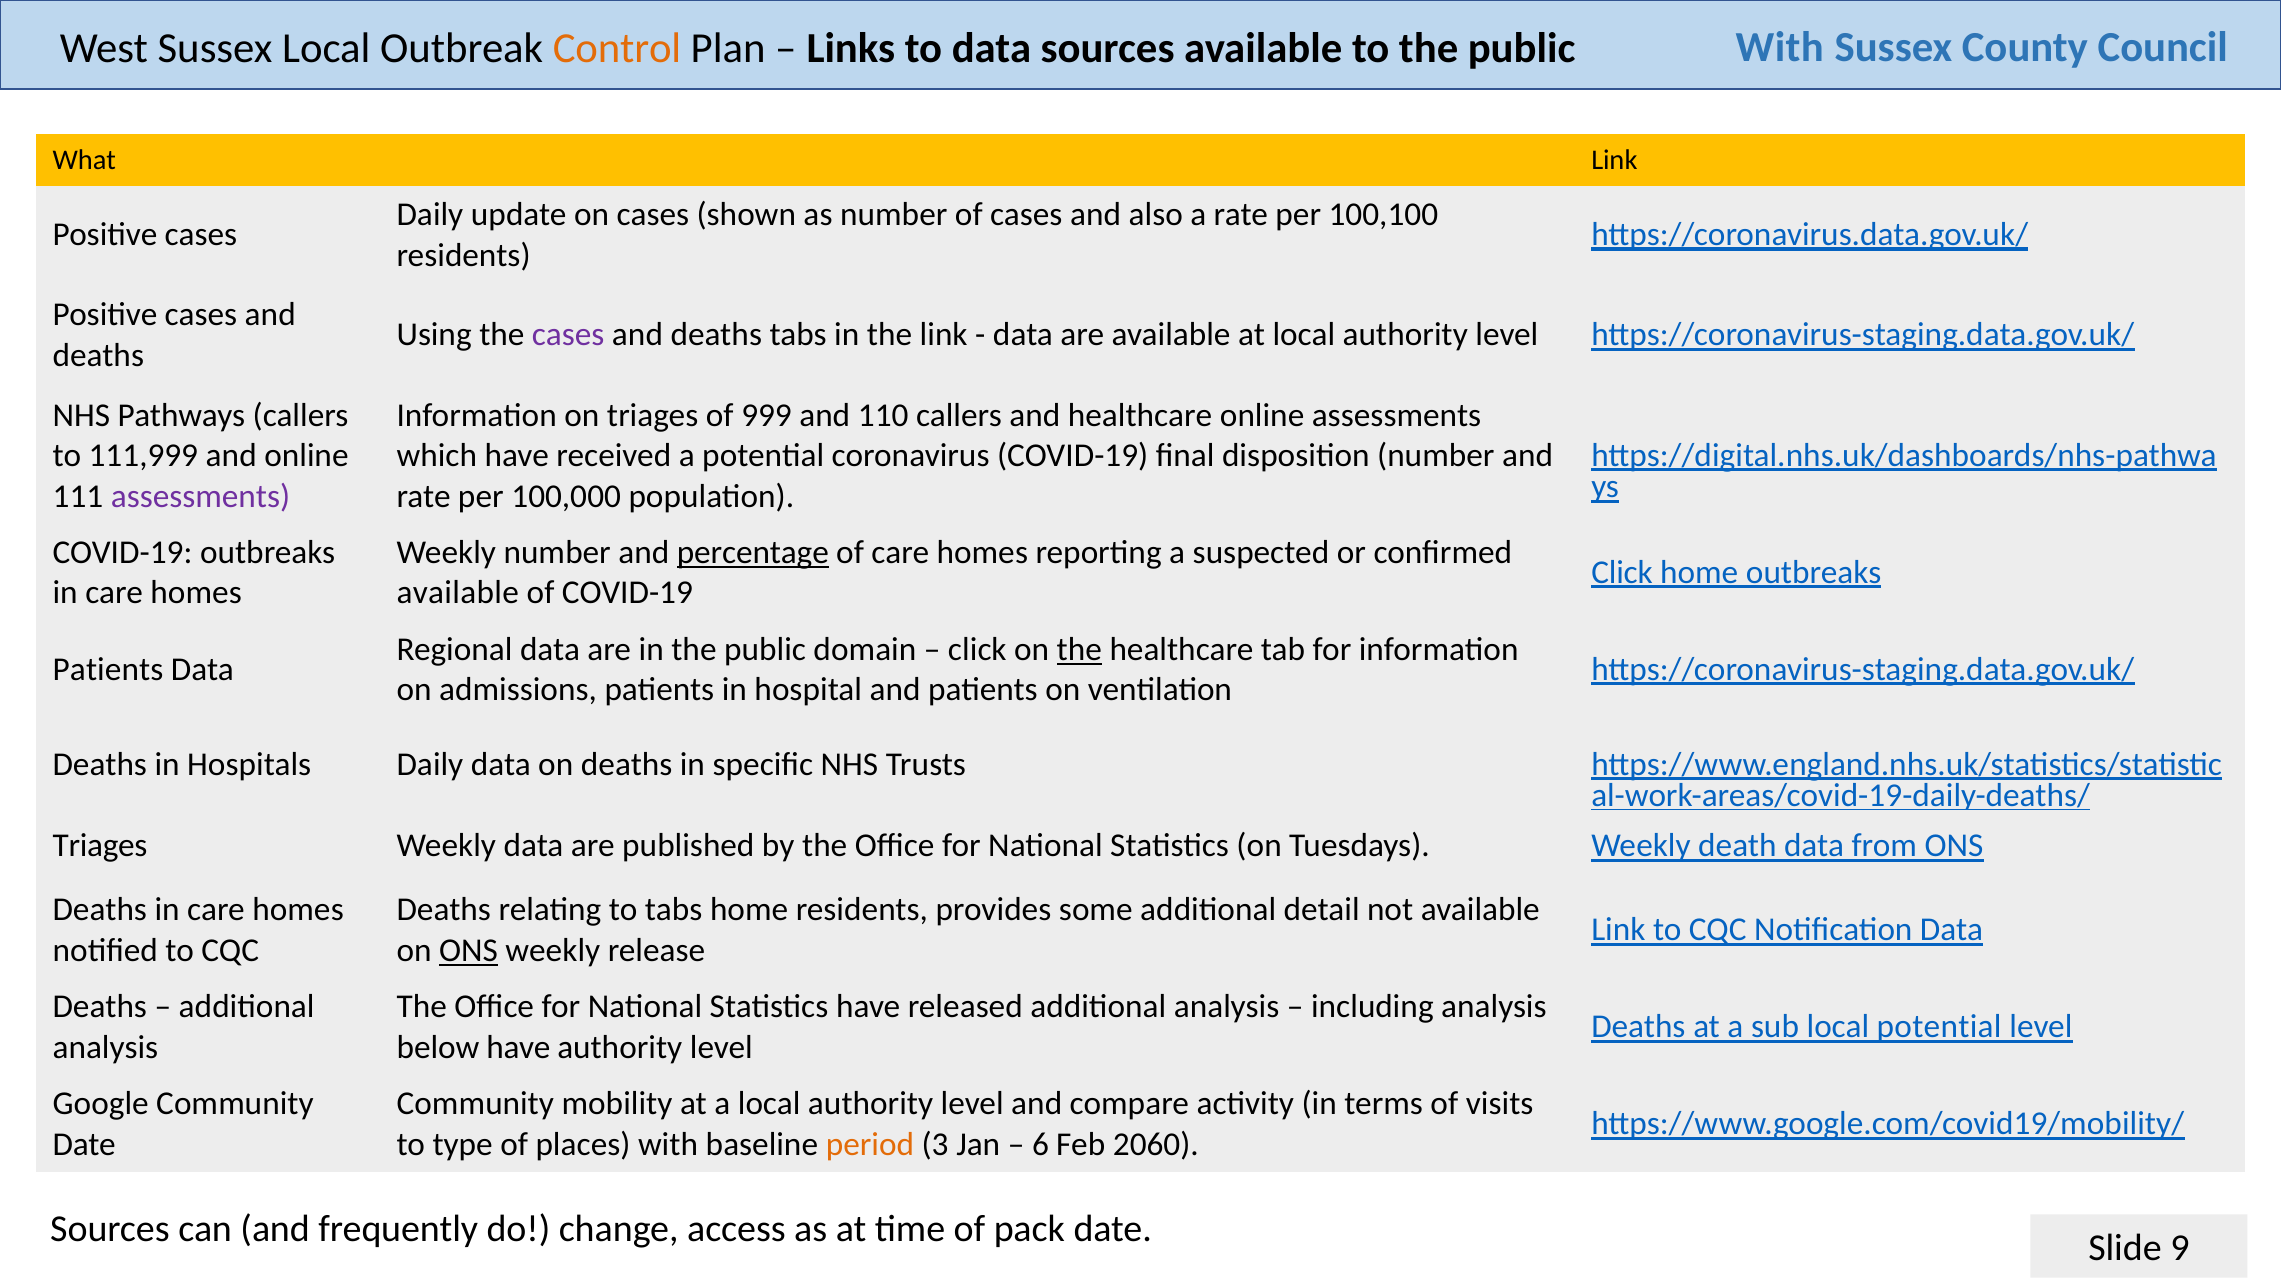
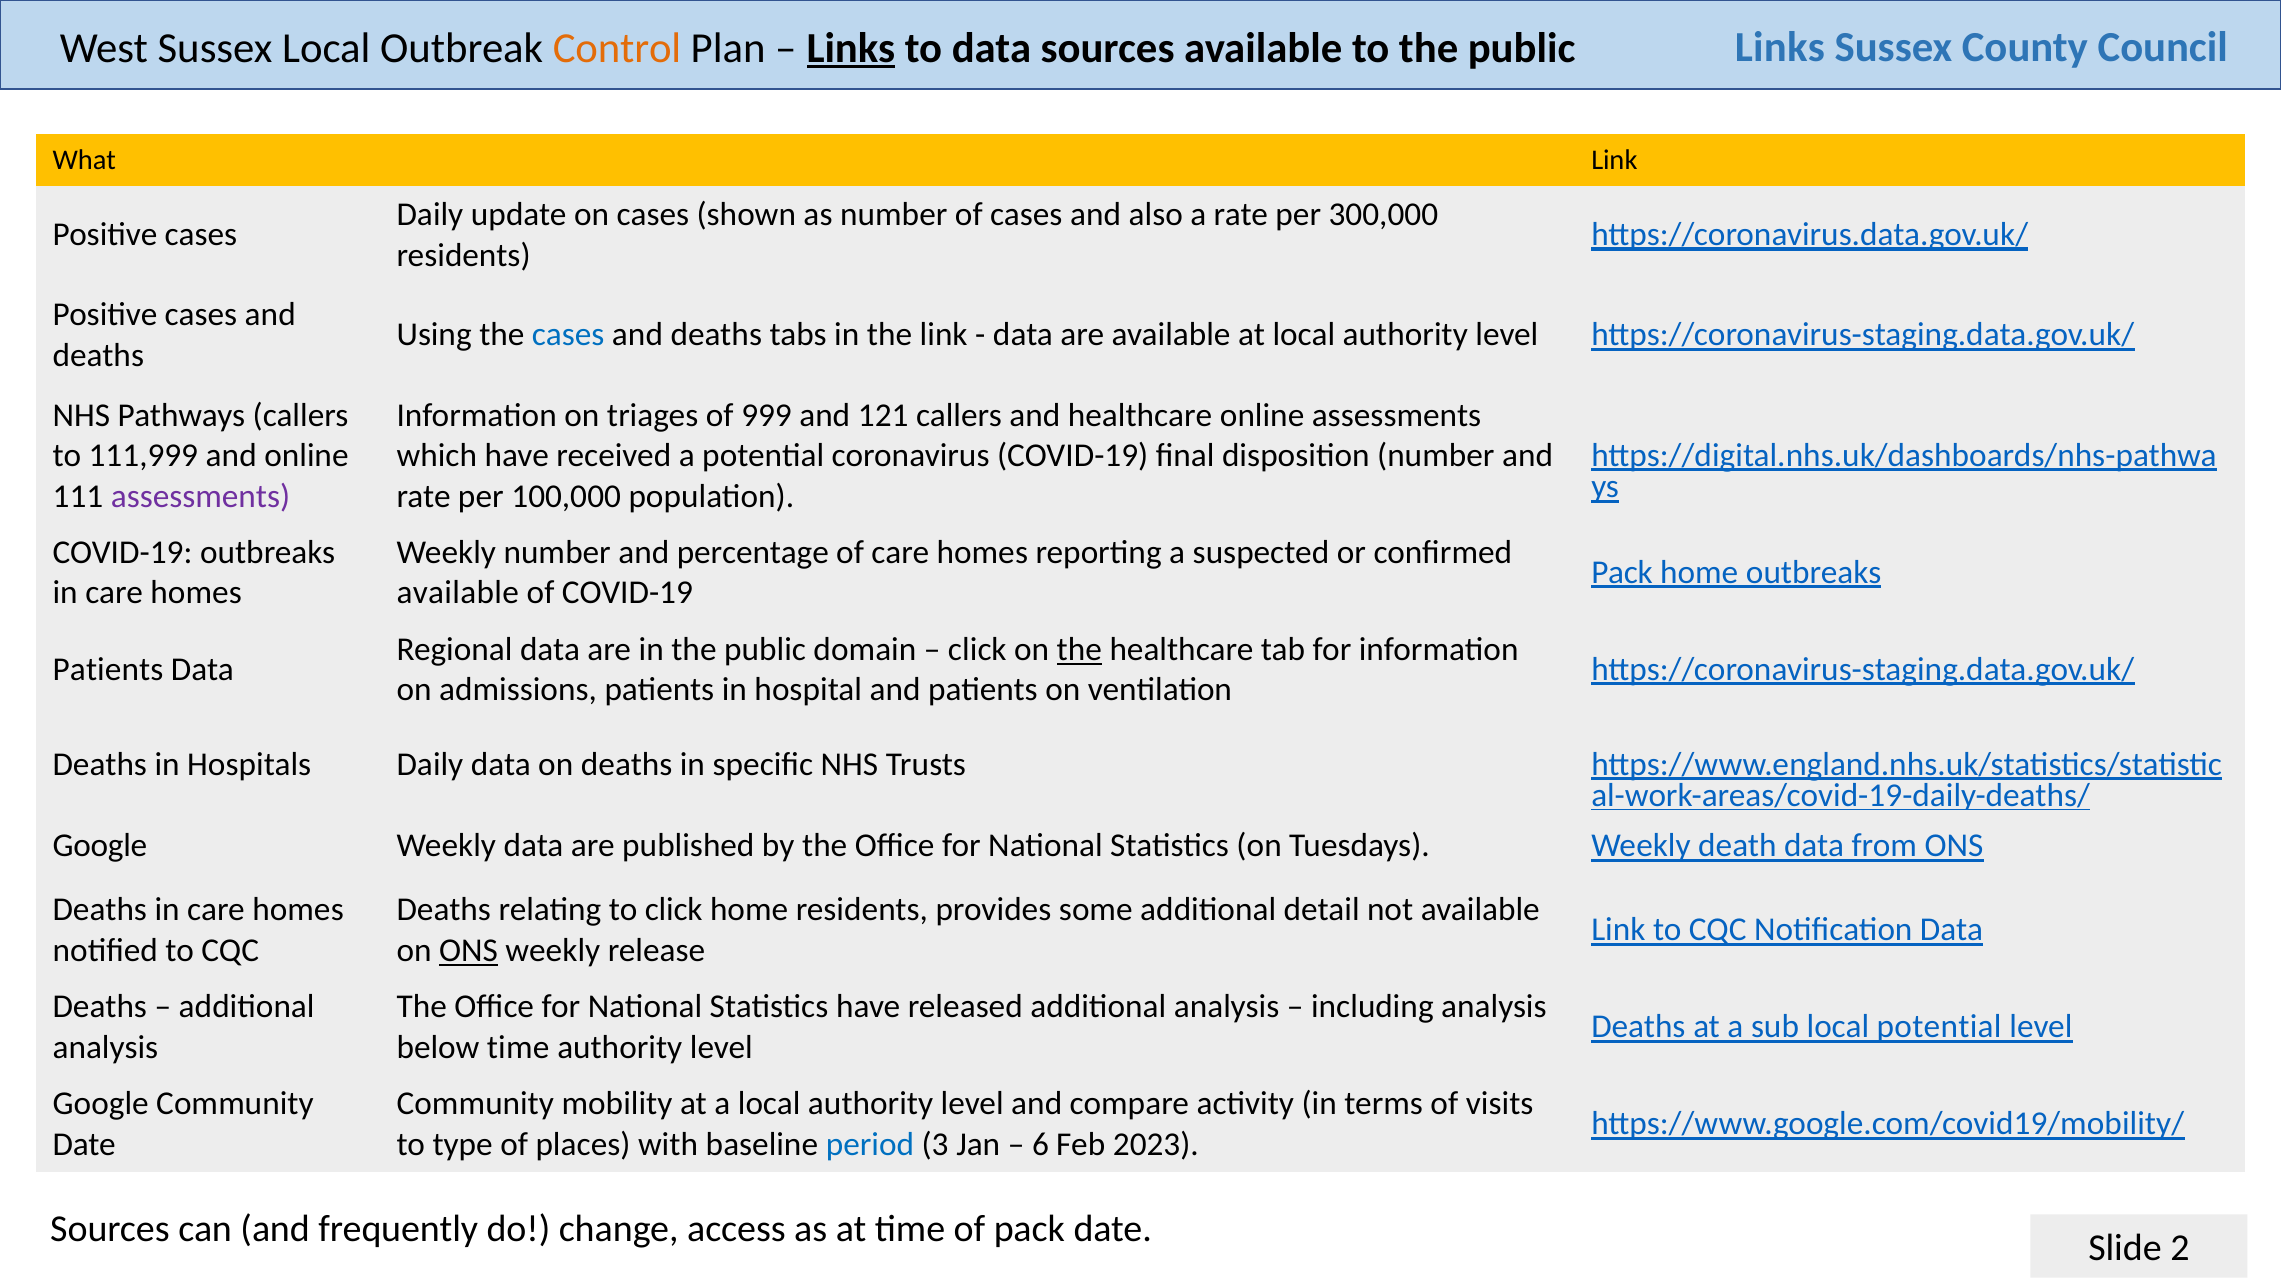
With at (1780, 48): With -> Links
Links at (851, 48) underline: none -> present
100,100: 100,100 -> 300,000
cases at (568, 335) colour: purple -> blue
110: 110 -> 121
percentage underline: present -> none
Click at (1622, 572): Click -> Pack
Triages at (100, 846): Triages -> Google
to tabs: tabs -> click
below have: have -> time
period colour: orange -> blue
2060: 2060 -> 2023
9: 9 -> 2
